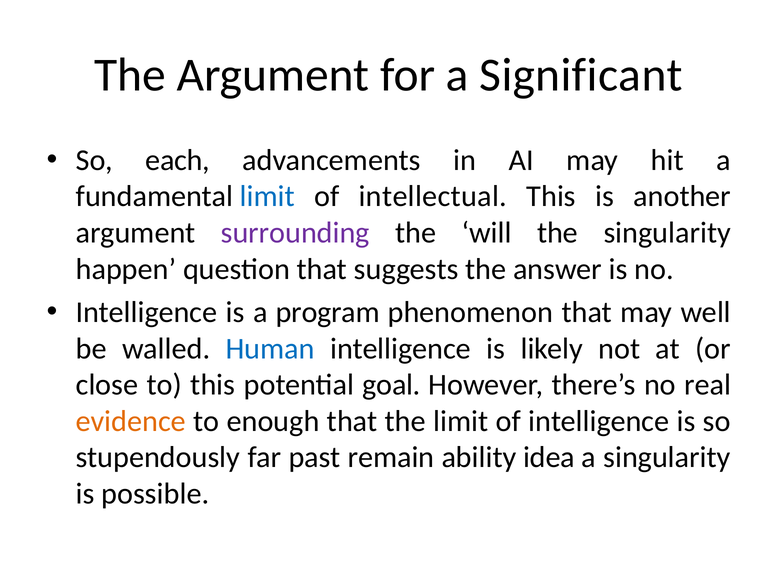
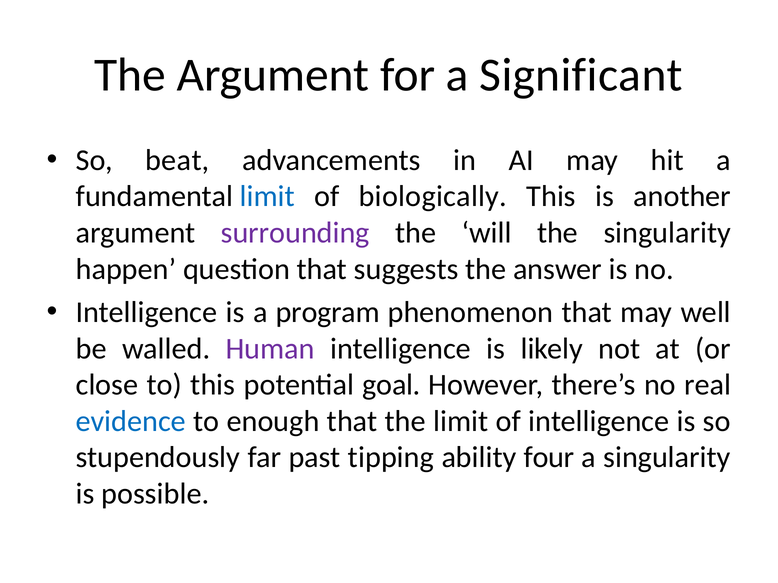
each: each -> beat
intellectual: intellectual -> biologically
Human colour: blue -> purple
evidence colour: orange -> blue
remain: remain -> tipping
idea: idea -> four
